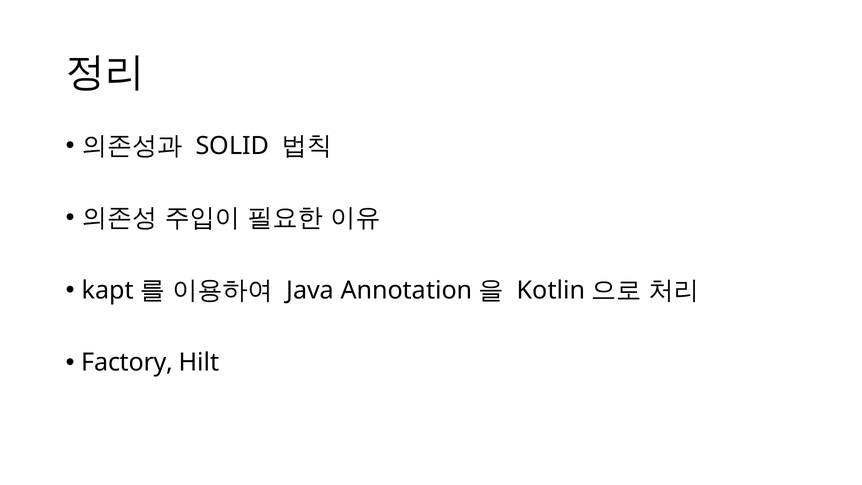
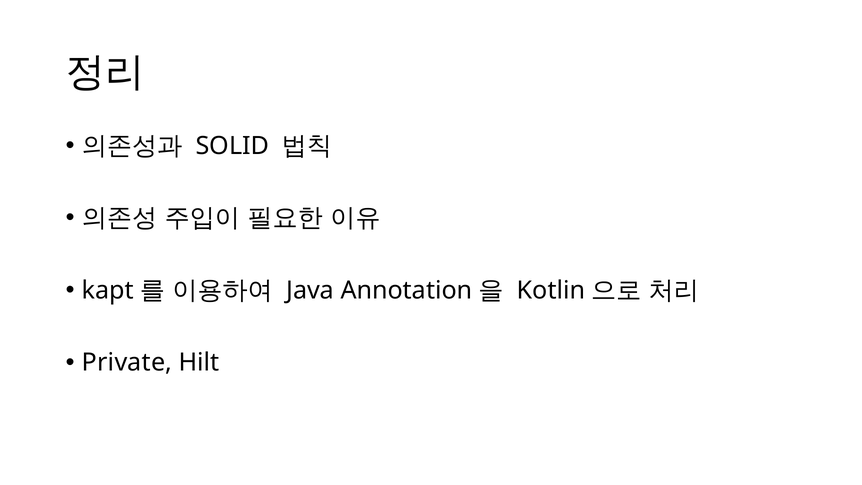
Factory: Factory -> Private
